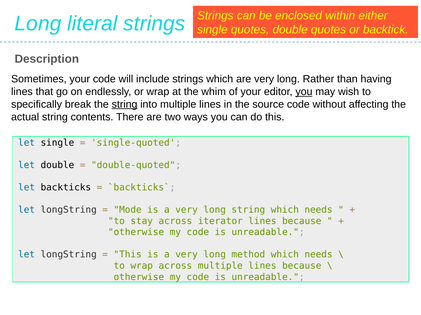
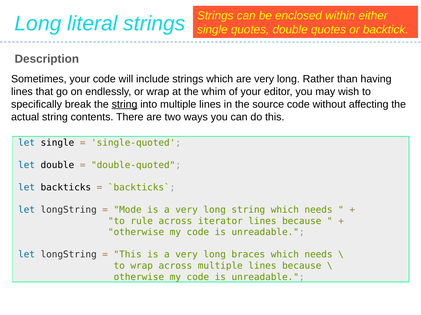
you at (304, 92) underline: present -> none
stay: stay -> rule
method: method -> braces
